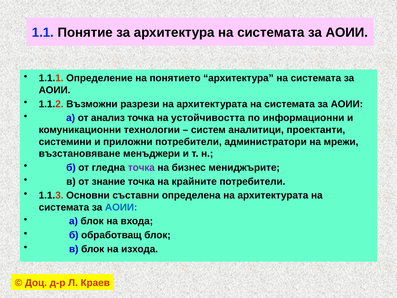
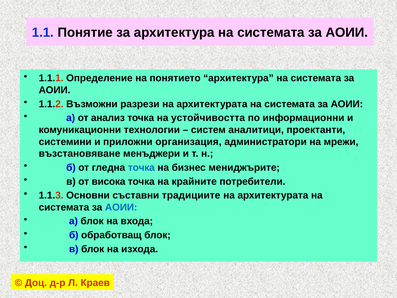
приложни потребители: потребители -> организация
точка at (141, 167) colour: purple -> blue
знание: знание -> висока
определена: определена -> традициите
